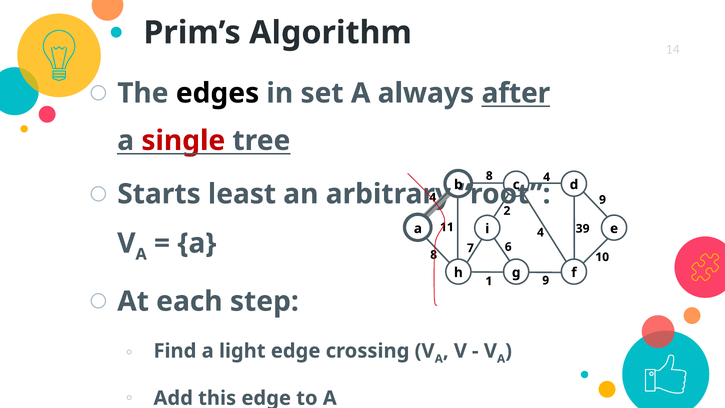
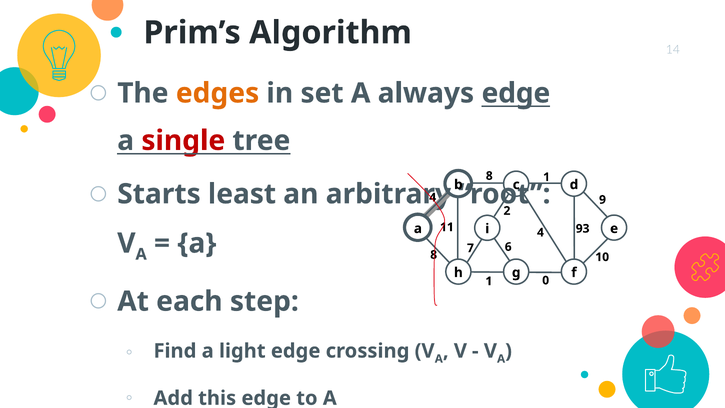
edges colour: black -> orange
always after: after -> edge
8 4: 4 -> 1
39: 39 -> 93
1 9: 9 -> 0
